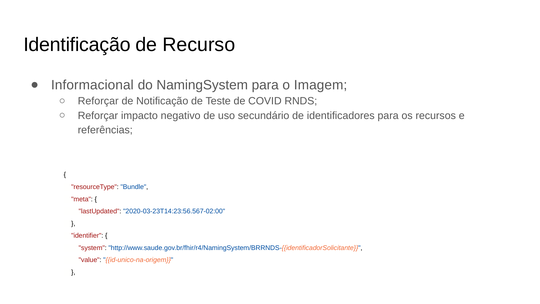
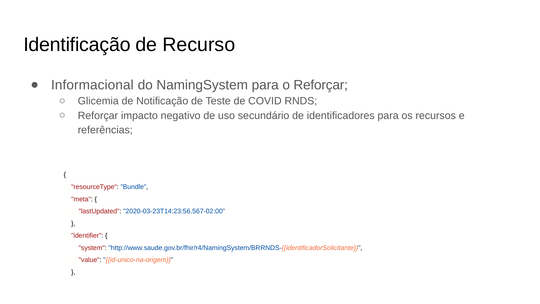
o Imagem: Imagem -> Reforçar
Reforçar at (98, 101): Reforçar -> Glicemia
